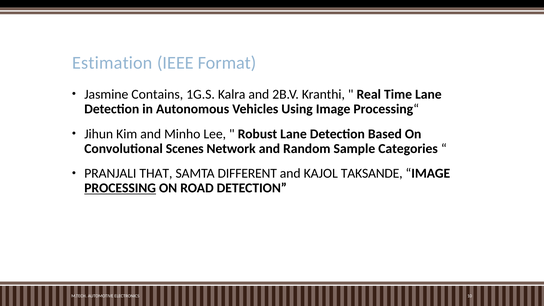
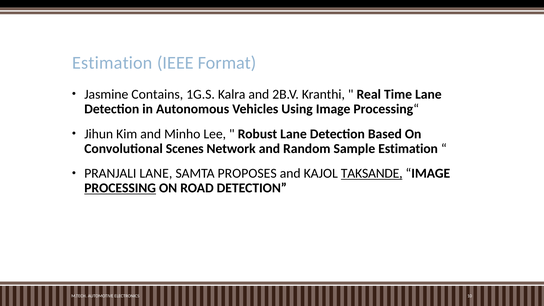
Sample Categories: Categories -> Estimation
PRANJALI THAT: THAT -> LANE
DIFFERENT: DIFFERENT -> PROPOSES
TAKSANDE underline: none -> present
